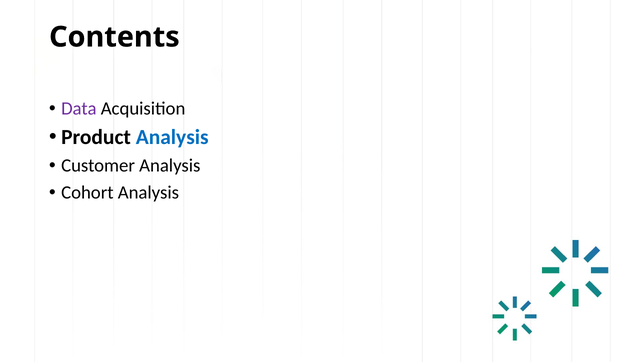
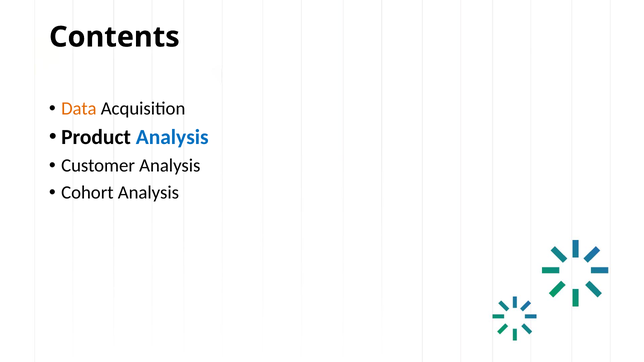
Data colour: purple -> orange
